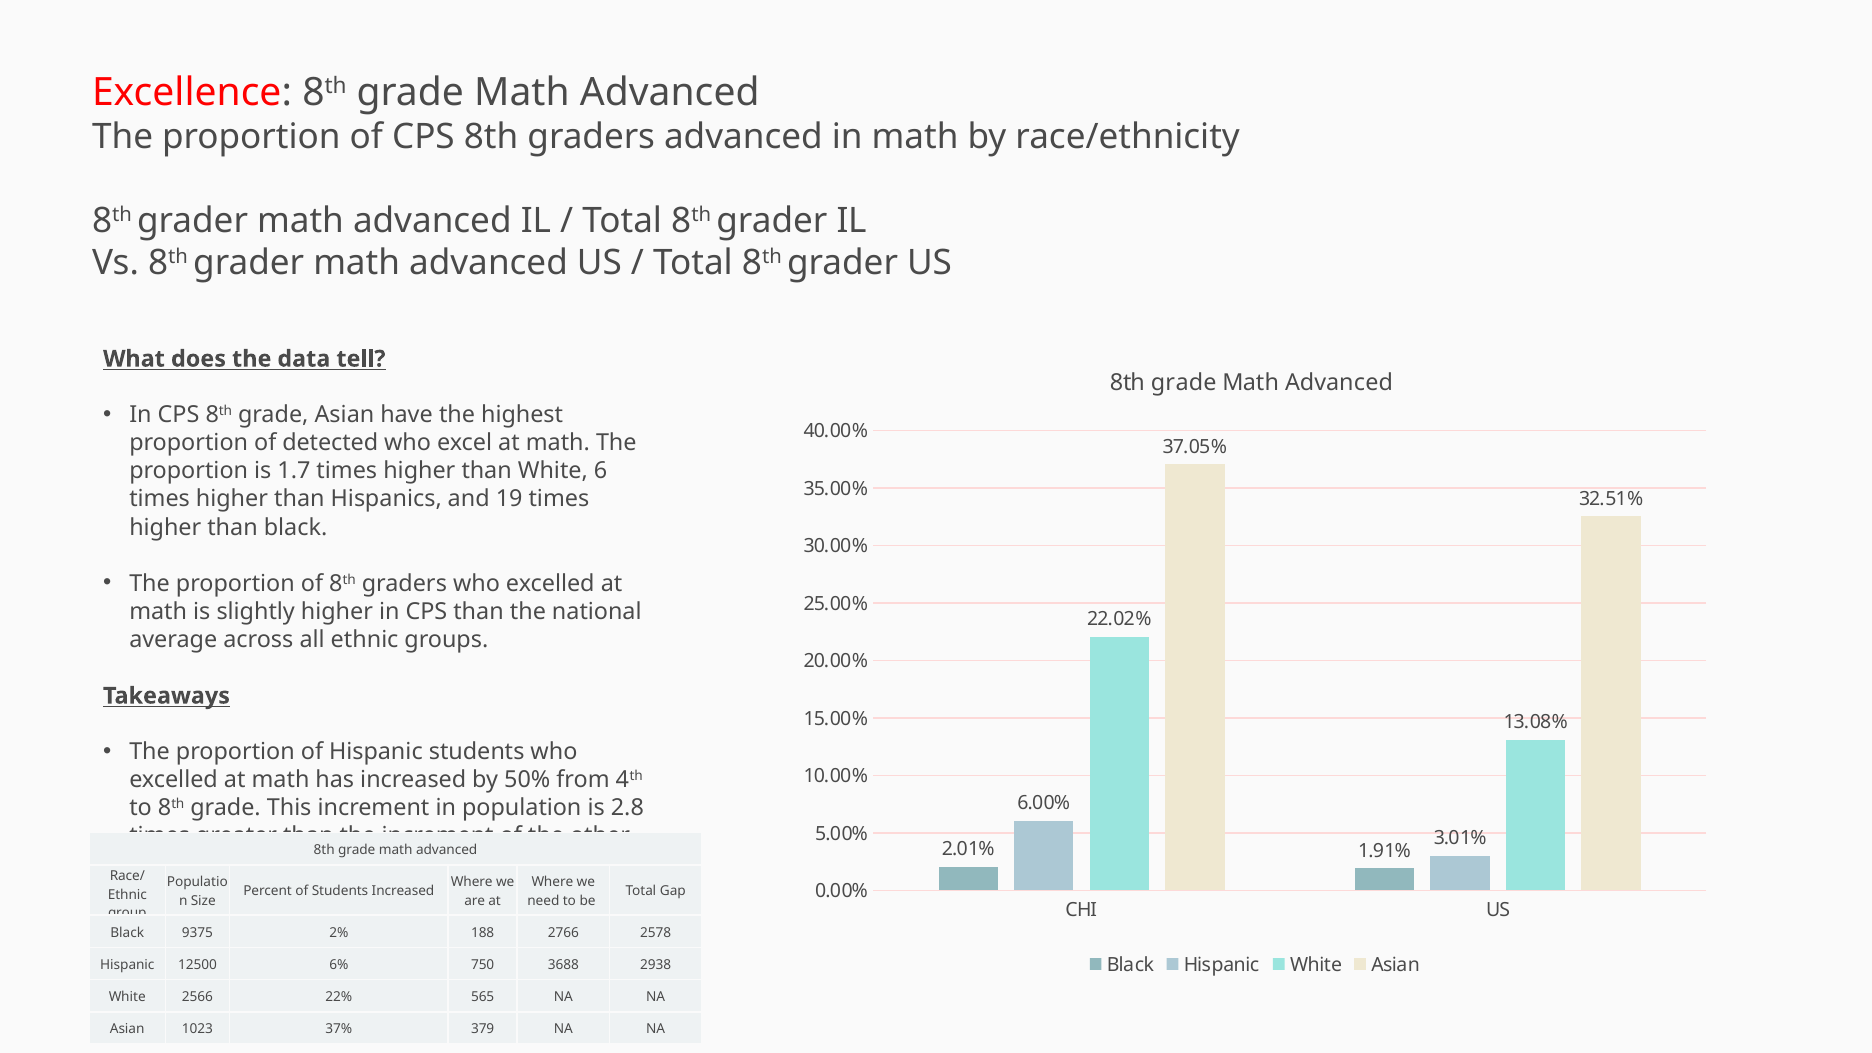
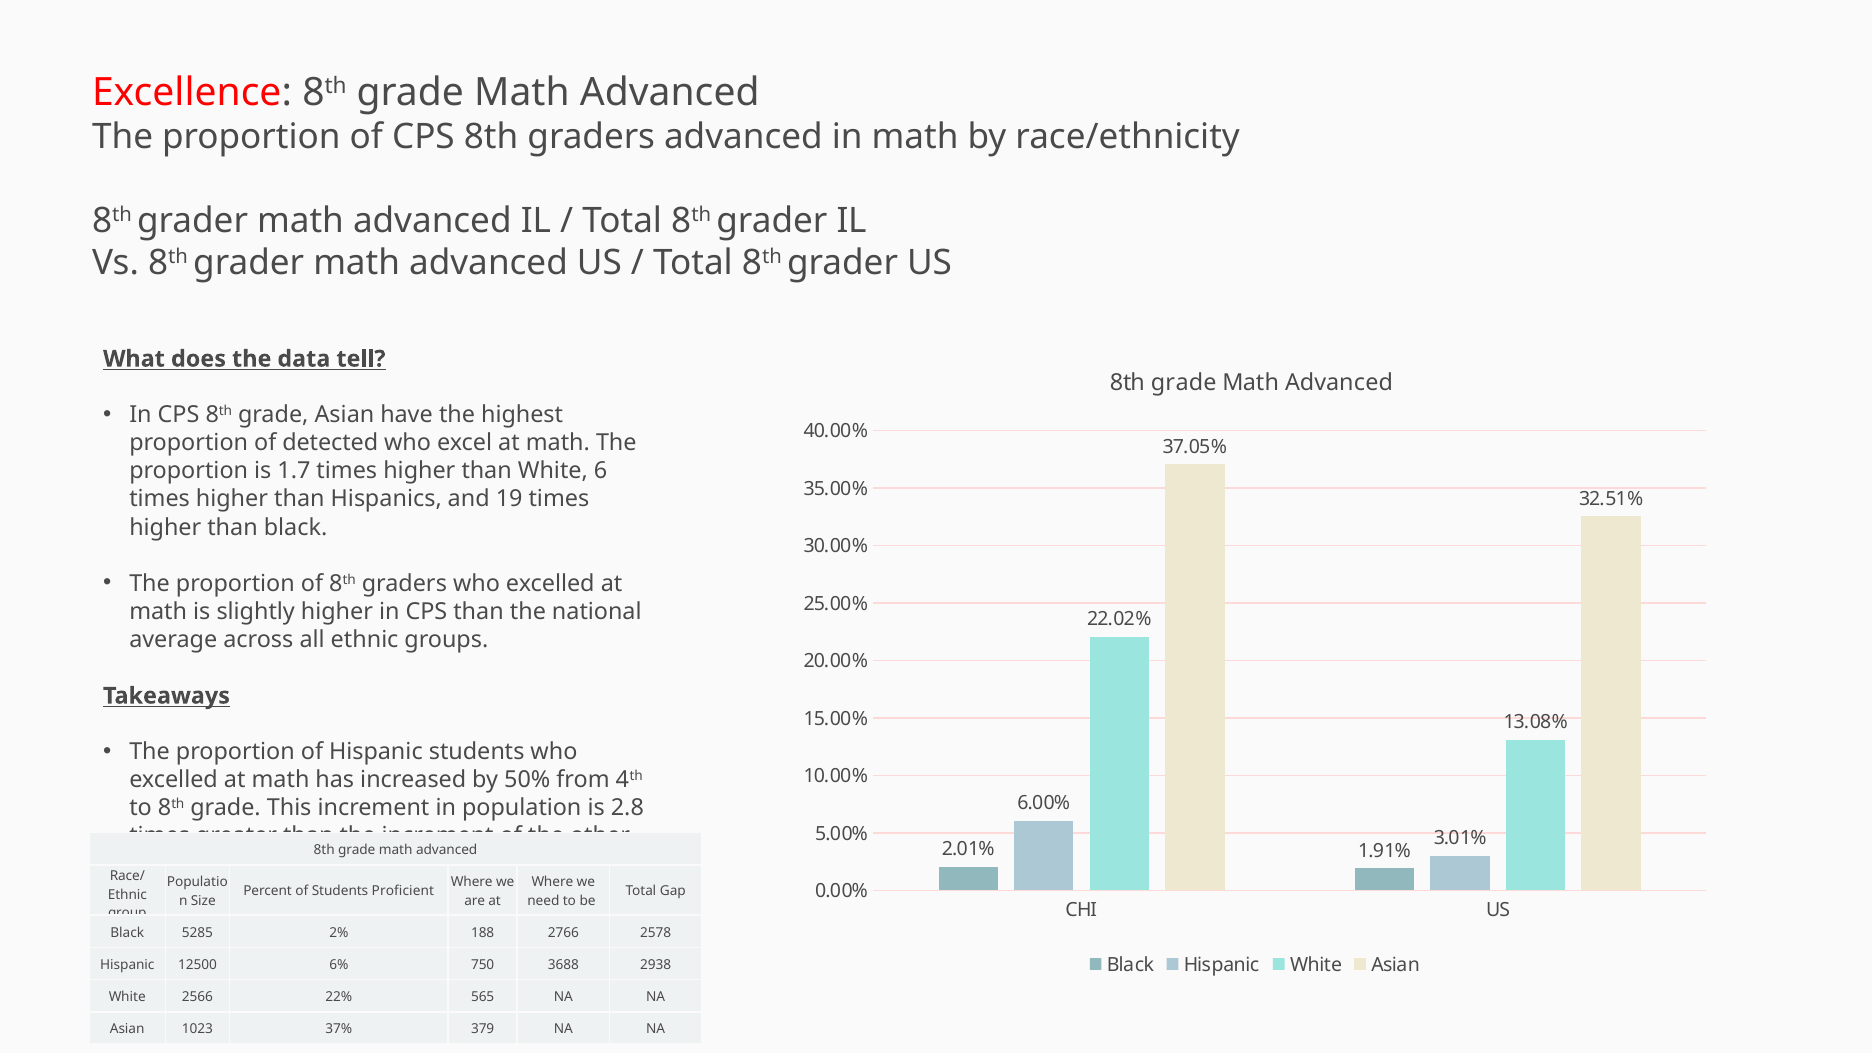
Students Increased: Increased -> Proficient
9375: 9375 -> 5285
